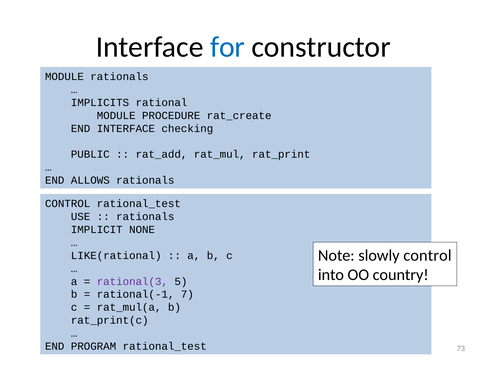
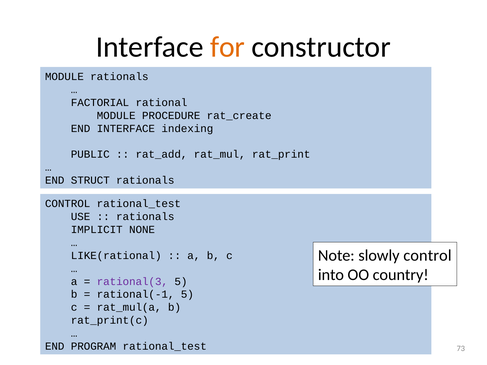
for colour: blue -> orange
IMPLICITS: IMPLICITS -> FACTORIAL
checking: checking -> indexing
ALLOWS: ALLOWS -> STRUCT
rational(-1 7: 7 -> 5
